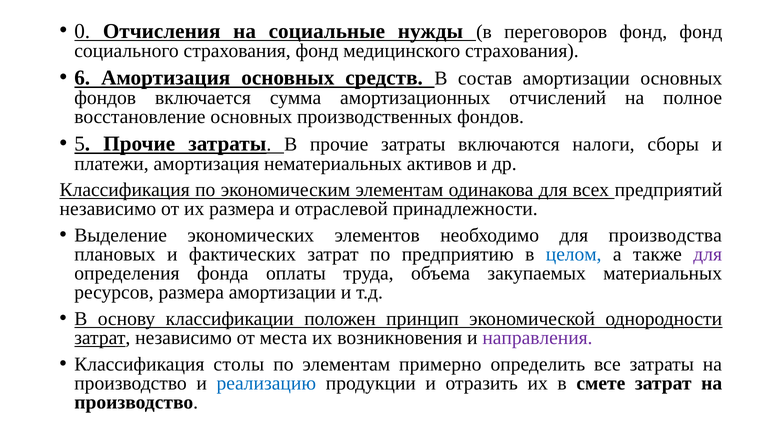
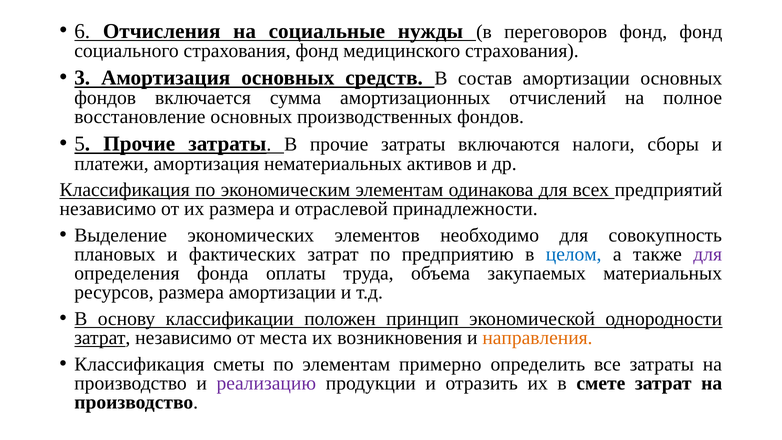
0: 0 -> 6
6: 6 -> 3
производства: производства -> совокупность
направления colour: purple -> orange
столы: столы -> сметы
реализацию colour: blue -> purple
